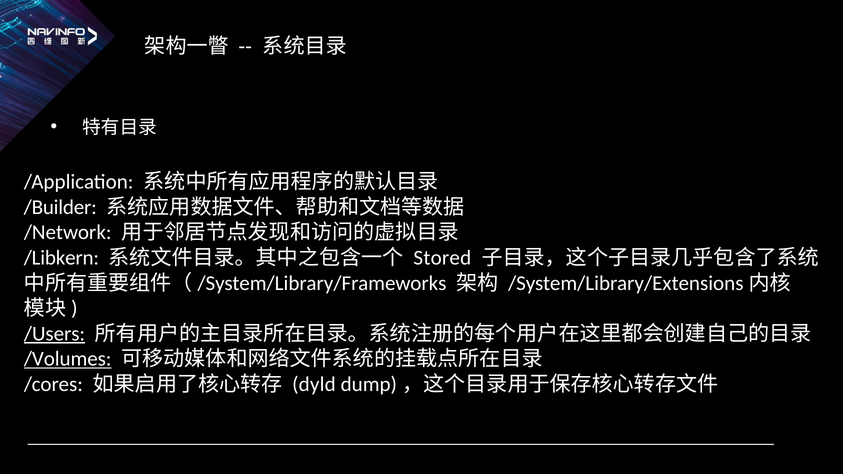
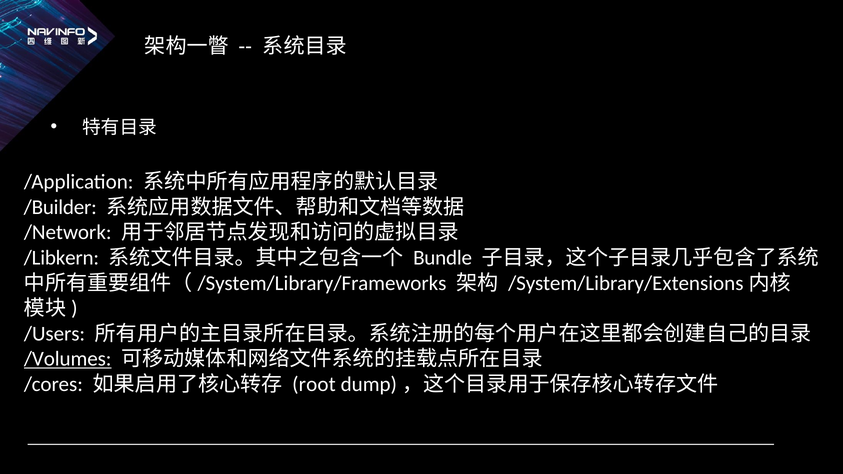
Stored: Stored -> Bundle
/Users underline: present -> none
dyld: dyld -> root
